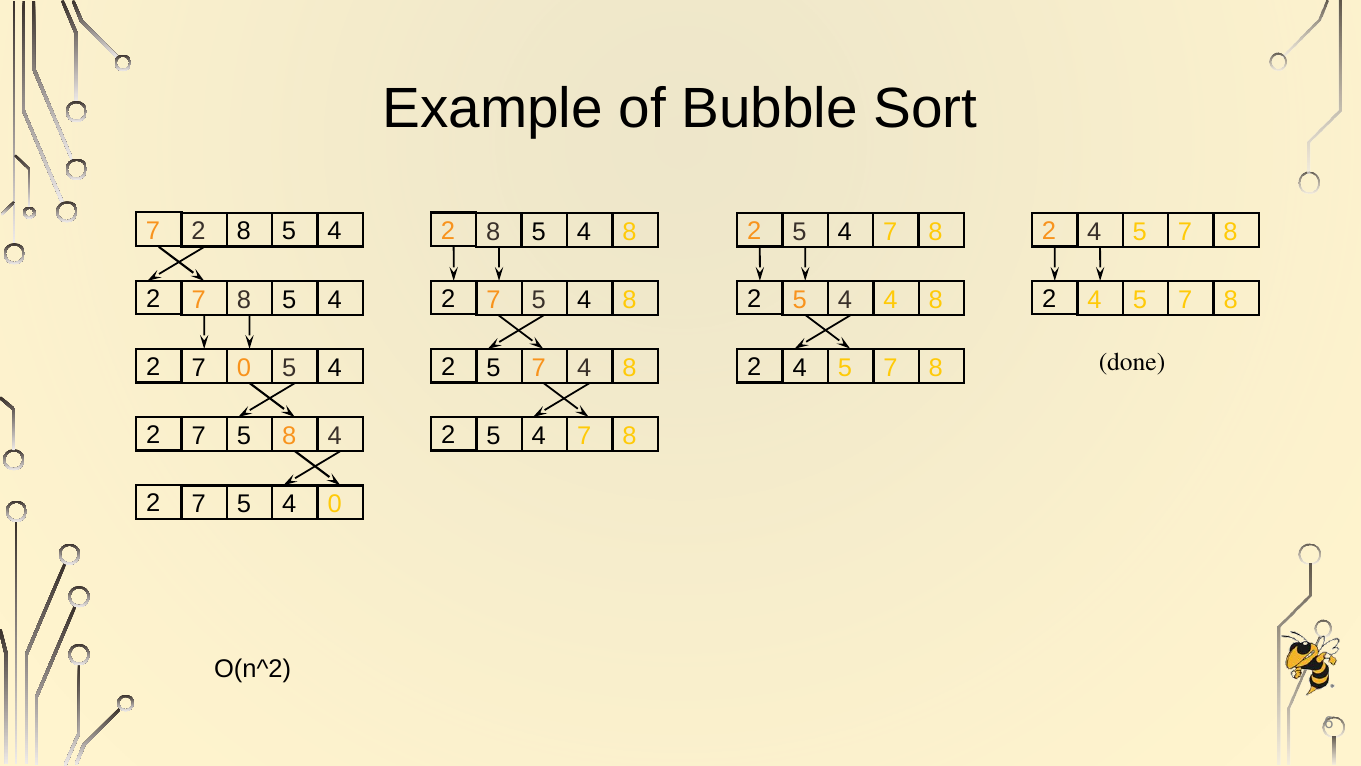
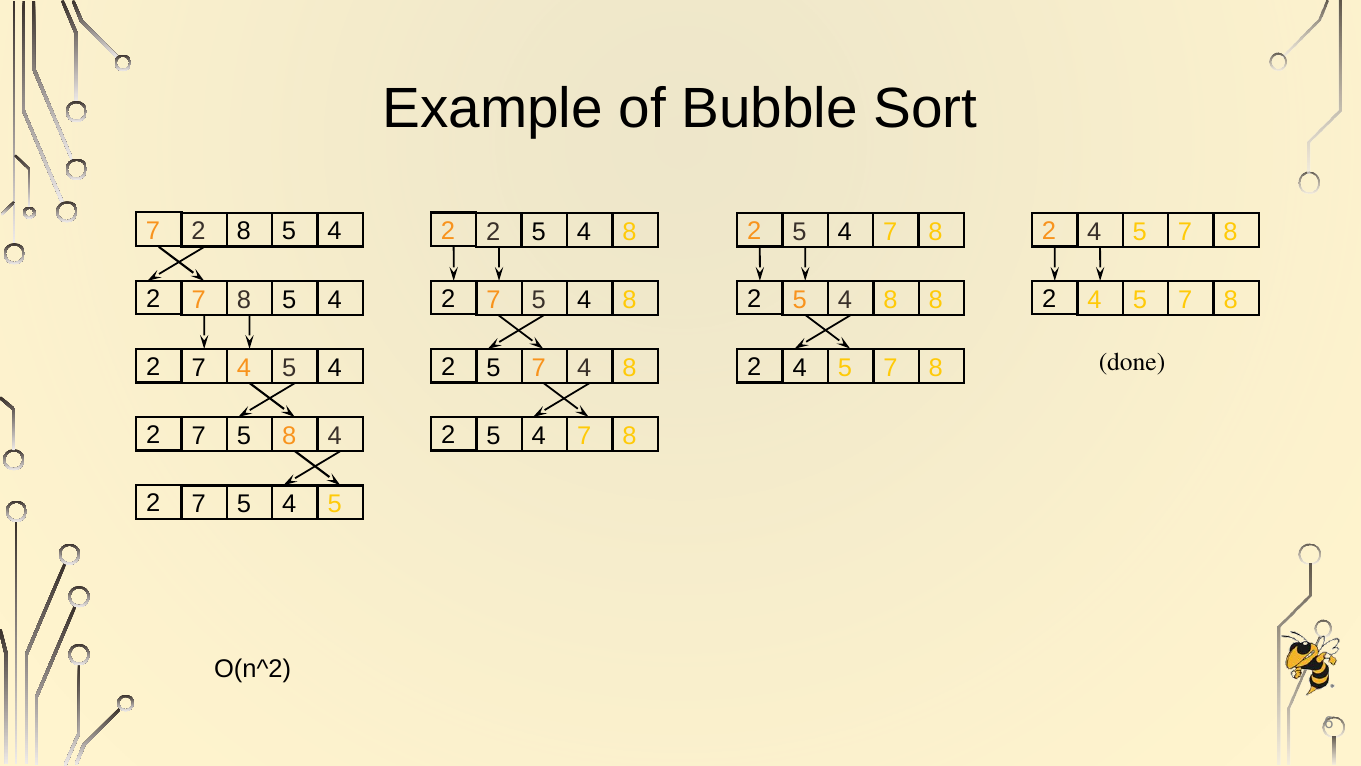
8 at (493, 232): 8 -> 2
4 at (890, 300): 4 -> 8
2 7 0: 0 -> 4
5 4 0: 0 -> 5
